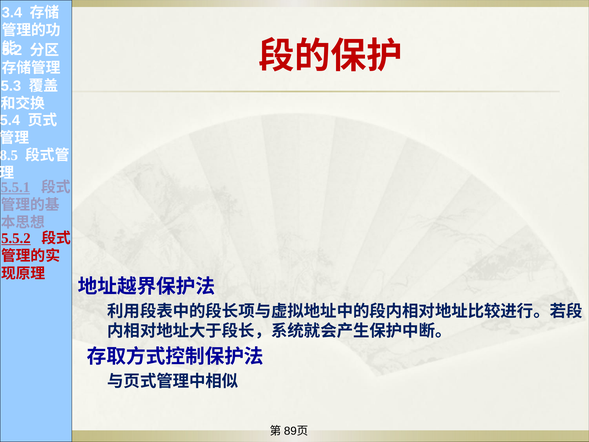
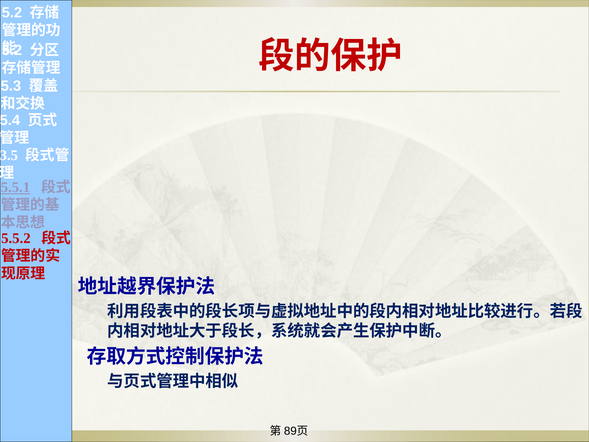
3.4: 3.4 -> 5.2
8.5: 8.5 -> 3.5
5.5.2 underline: present -> none
